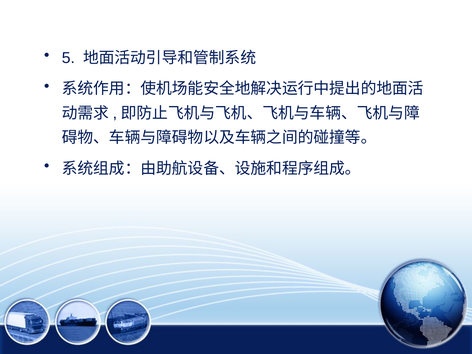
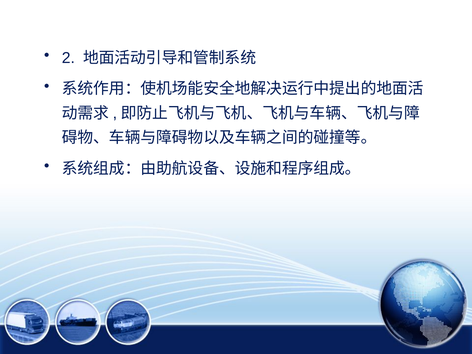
5: 5 -> 2
